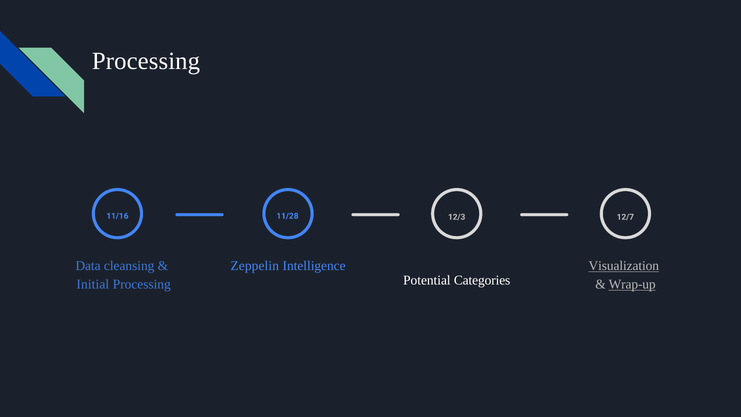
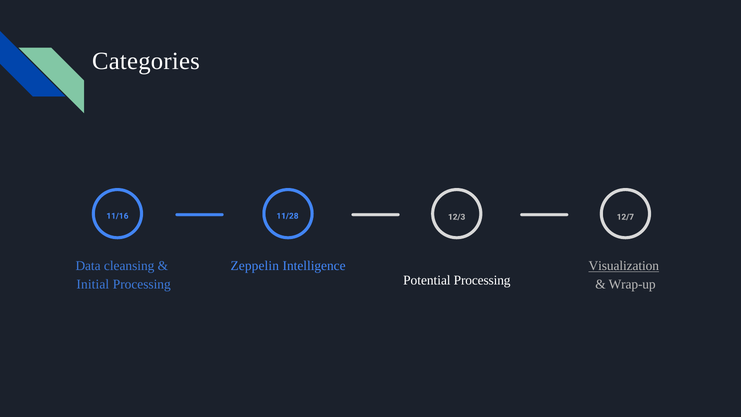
Processing at (146, 61): Processing -> Categories
Potential Categories: Categories -> Processing
Wrap-up underline: present -> none
